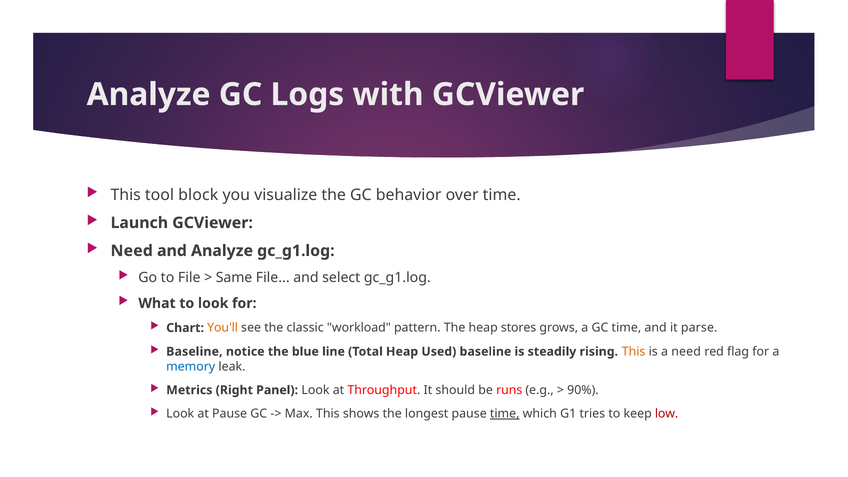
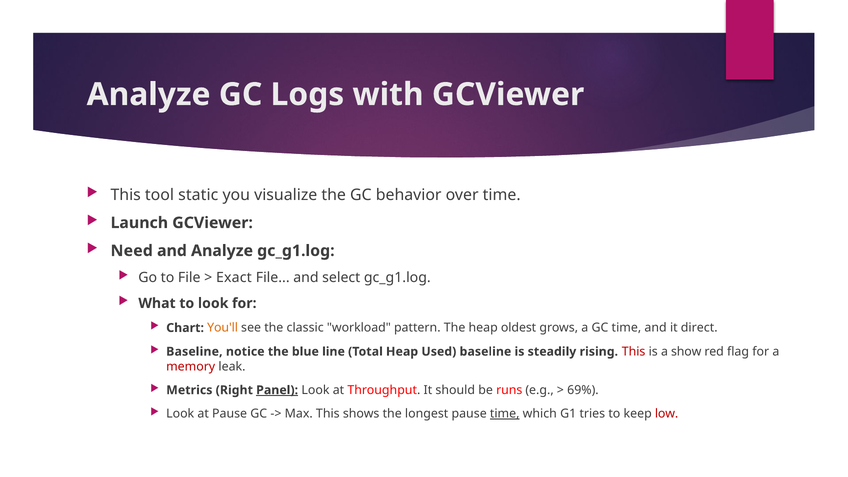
block: block -> static
Same: Same -> Exact
stores: stores -> oldest
parse: parse -> direct
This at (634, 352) colour: orange -> red
a need: need -> show
memory colour: blue -> red
Panel underline: none -> present
90%: 90% -> 69%
